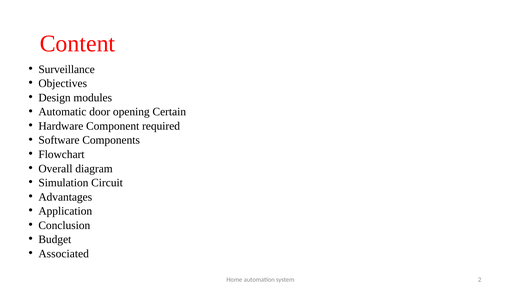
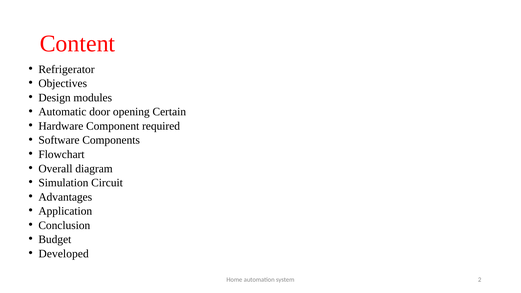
Surveillance: Surveillance -> Refrigerator
Associated: Associated -> Developed
